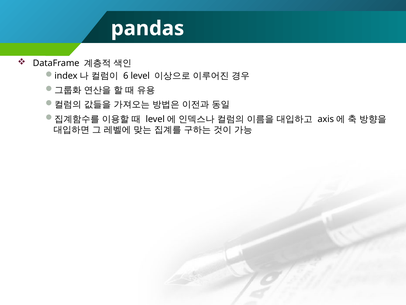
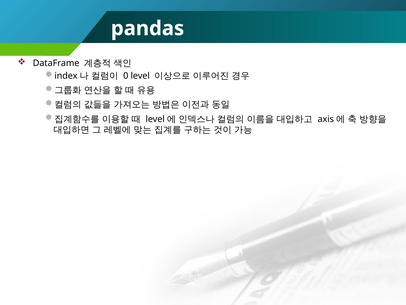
6: 6 -> 0
